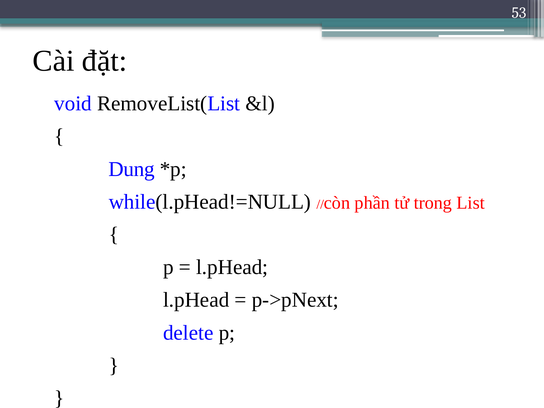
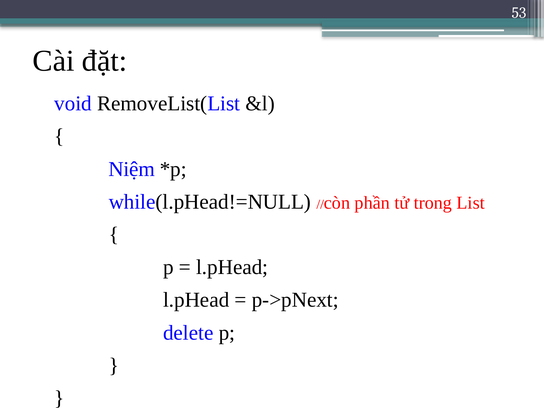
Dung: Dung -> Niệm
